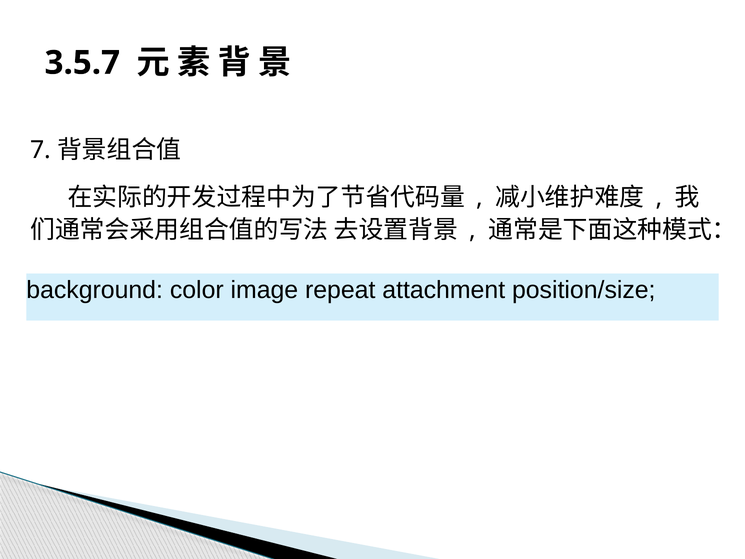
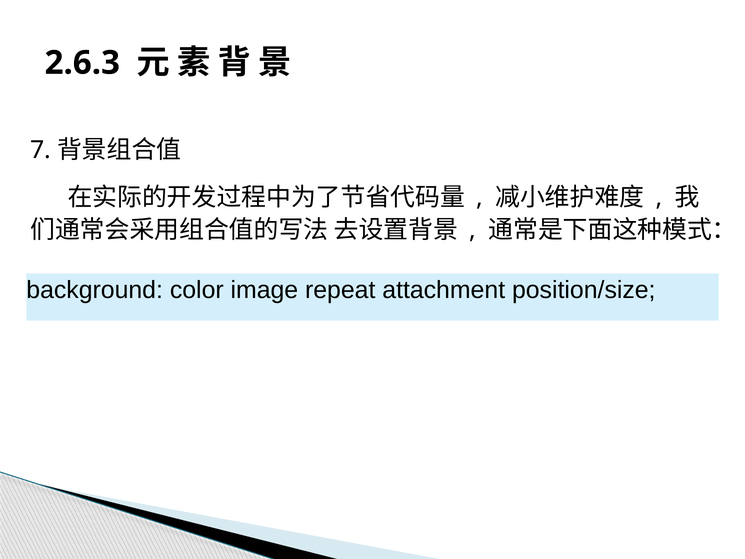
3.5.7: 3.5.7 -> 2.6.3
